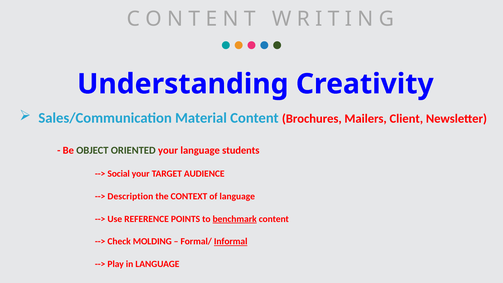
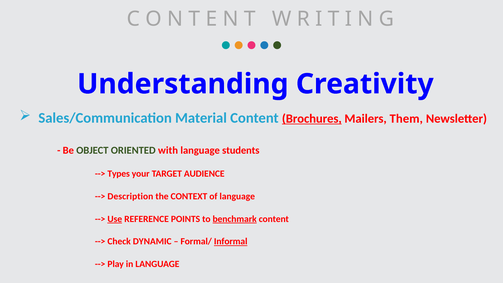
Brochures underline: none -> present
Client: Client -> Them
ORIENTED your: your -> with
Social: Social -> Types
Use underline: none -> present
MOLDING: MOLDING -> DYNAMIC
